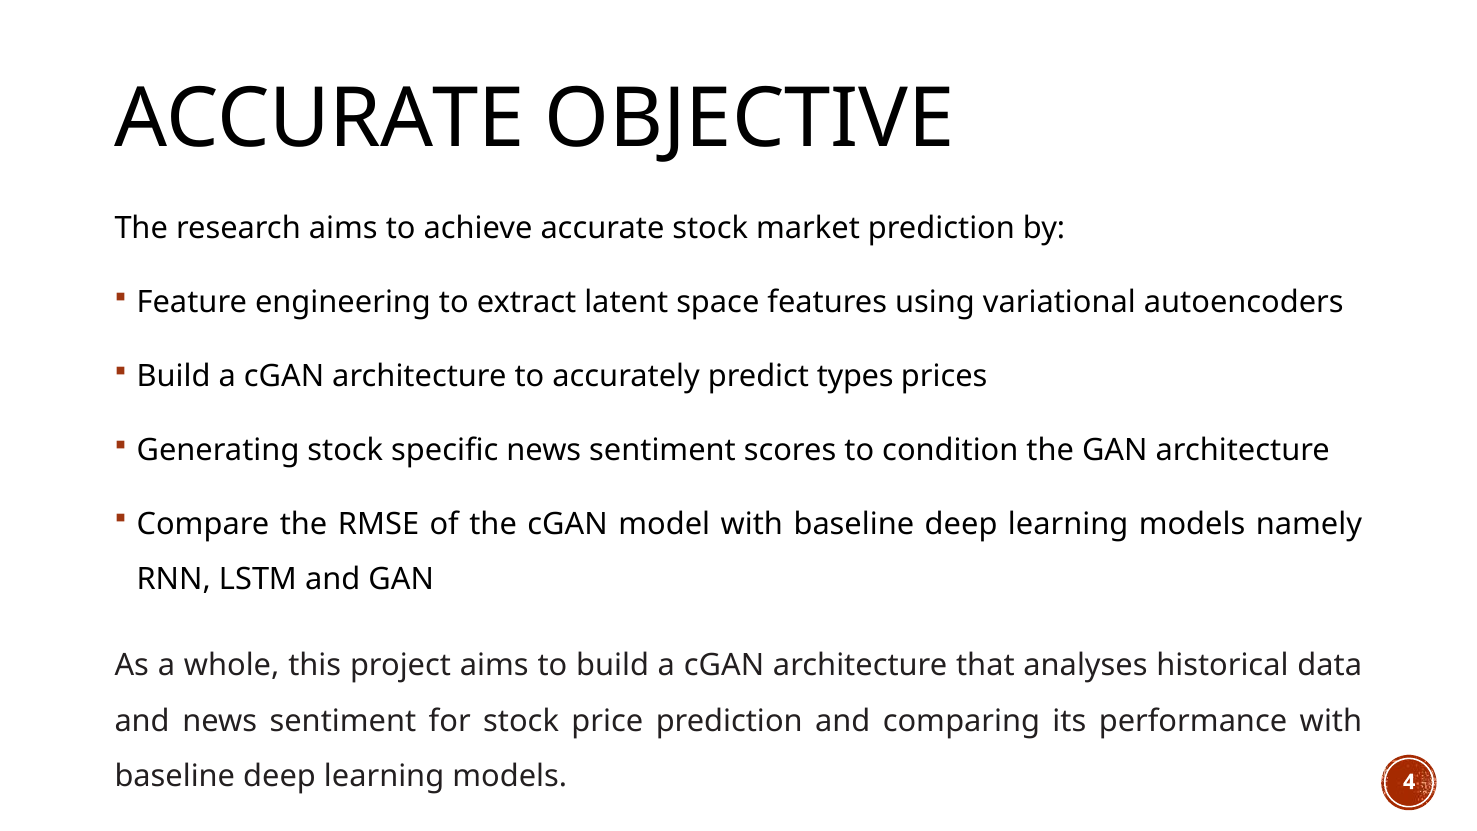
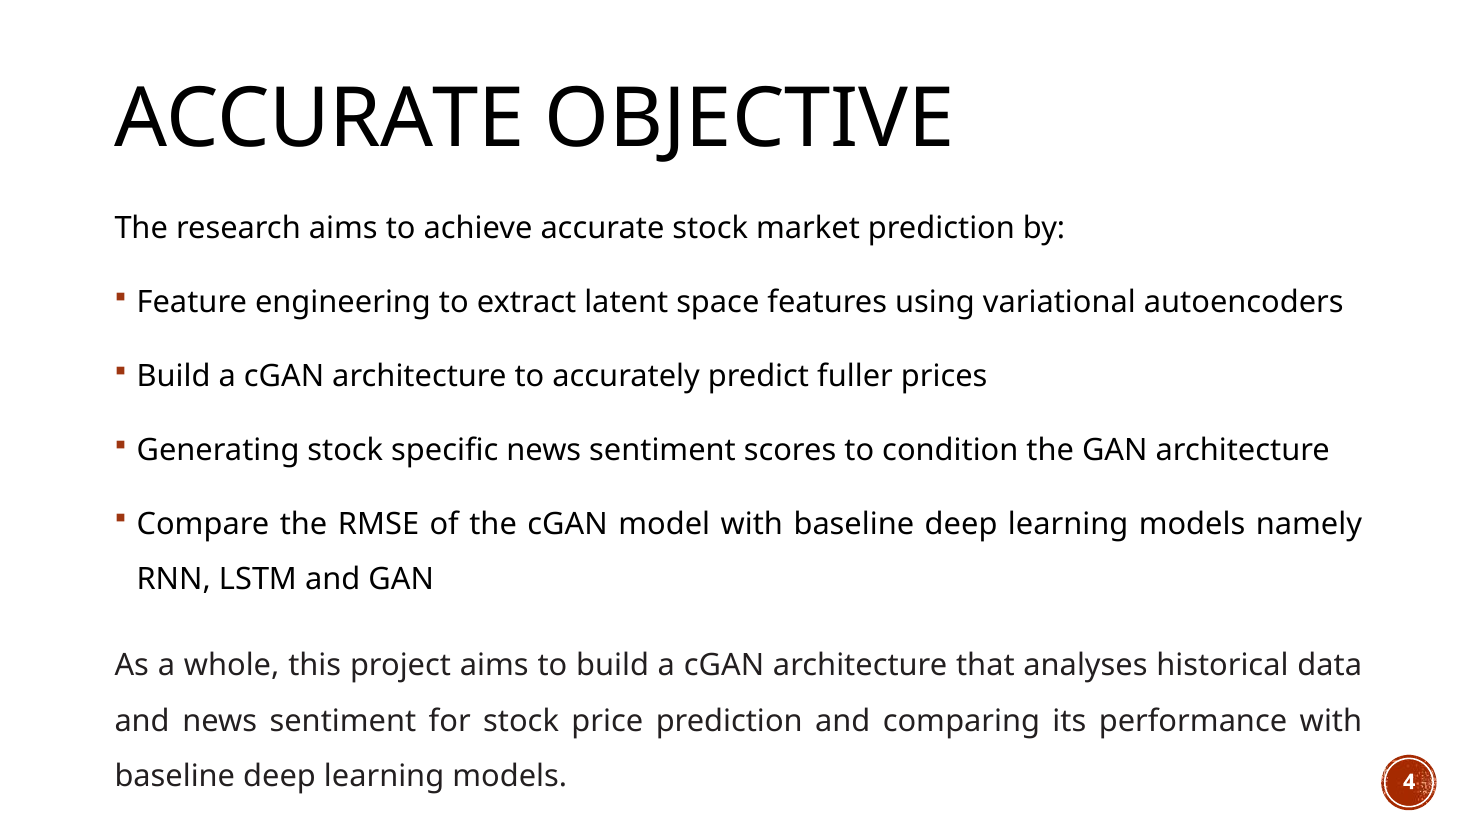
types: types -> fuller
